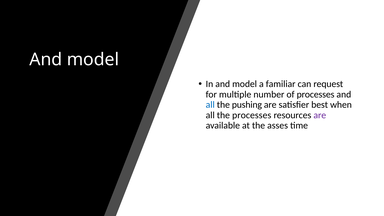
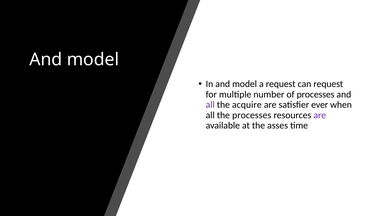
a familiar: familiar -> request
all at (210, 105) colour: blue -> purple
pushing: pushing -> acquire
best: best -> ever
